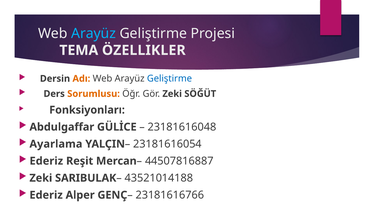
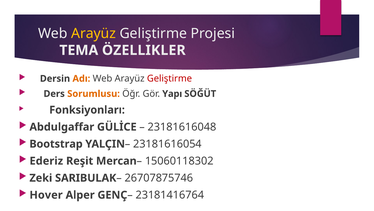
Arayüz at (94, 33) colour: light blue -> yellow
Geliştirme at (169, 78) colour: blue -> red
Gör Zeki: Zeki -> Yapı
Ayarlama: Ayarlama -> Bootstrap
44507816887: 44507816887 -> 15060118302
43521014188: 43521014188 -> 26707875746
Ederiz at (46, 194): Ederiz -> Hover
23181616766: 23181616766 -> 23181416764
